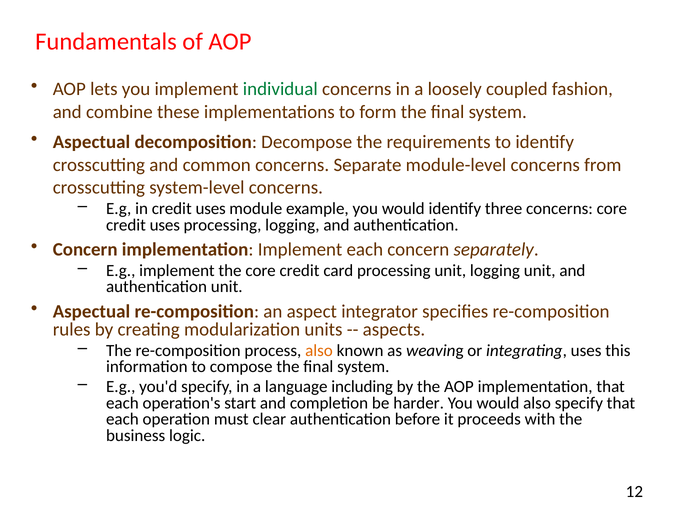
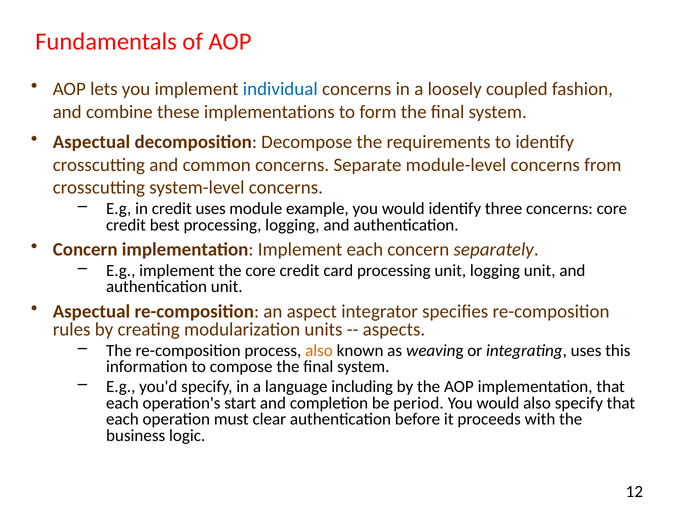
individual colour: green -> blue
uses at (165, 225): uses -> best
harder: harder -> period
